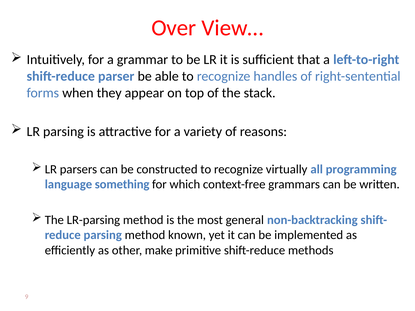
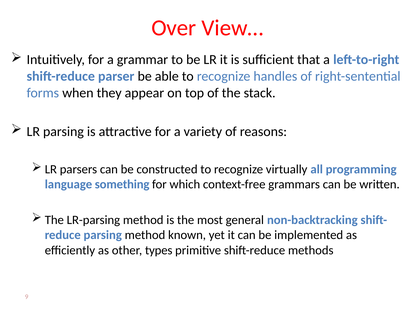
make: make -> types
